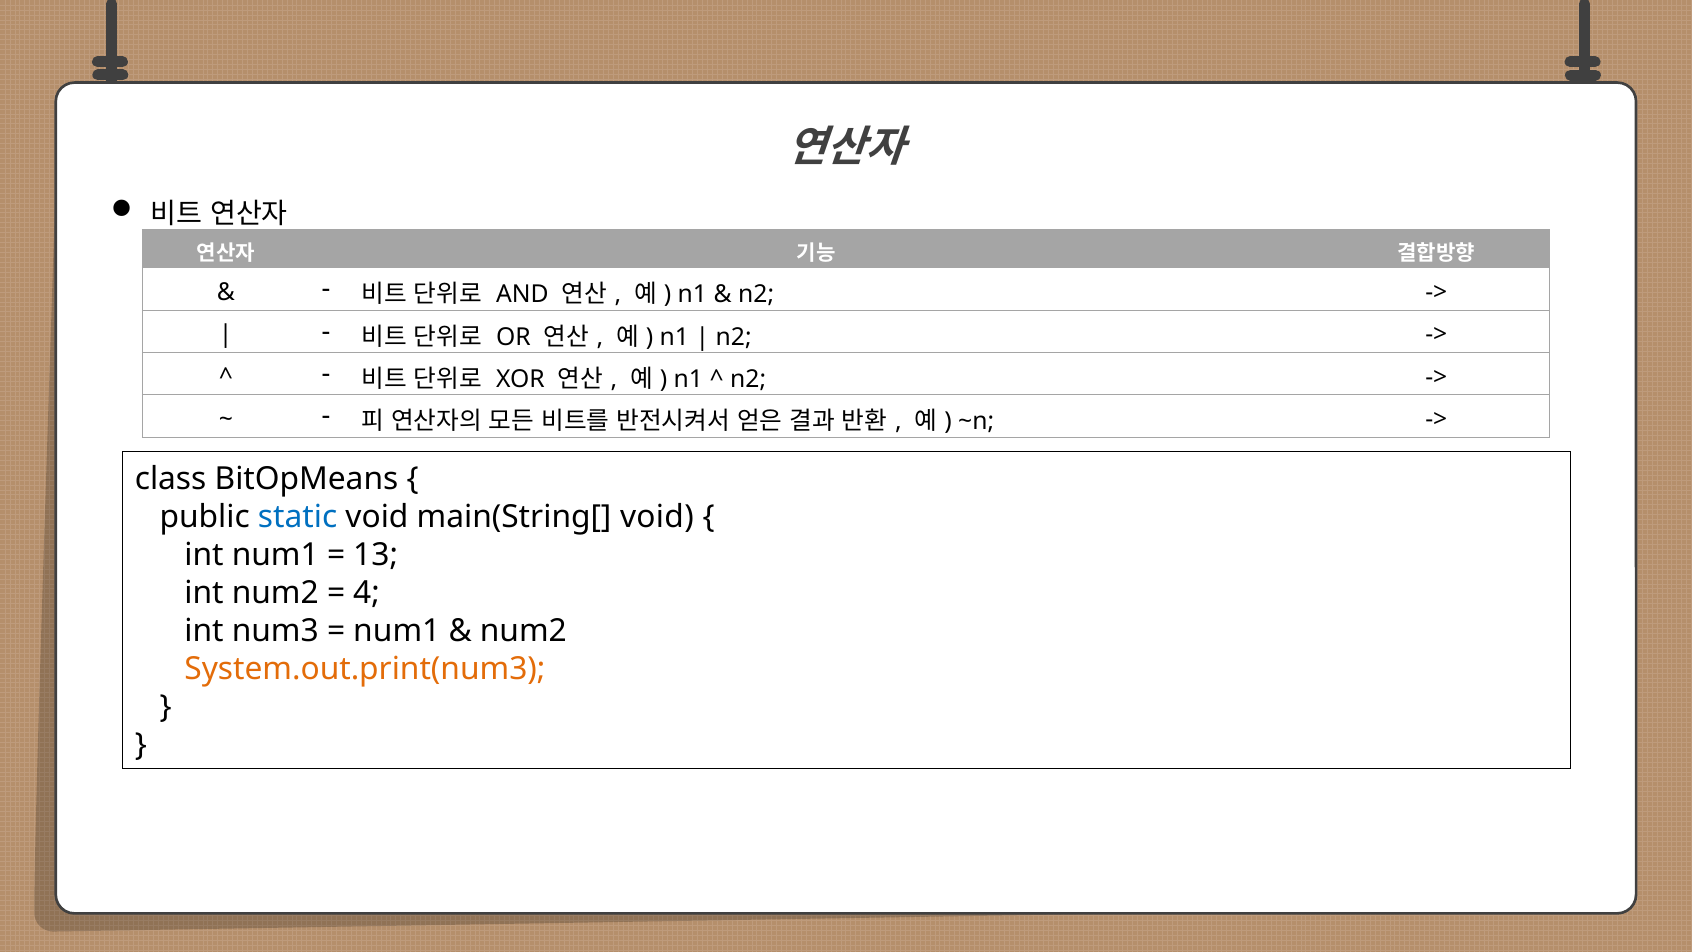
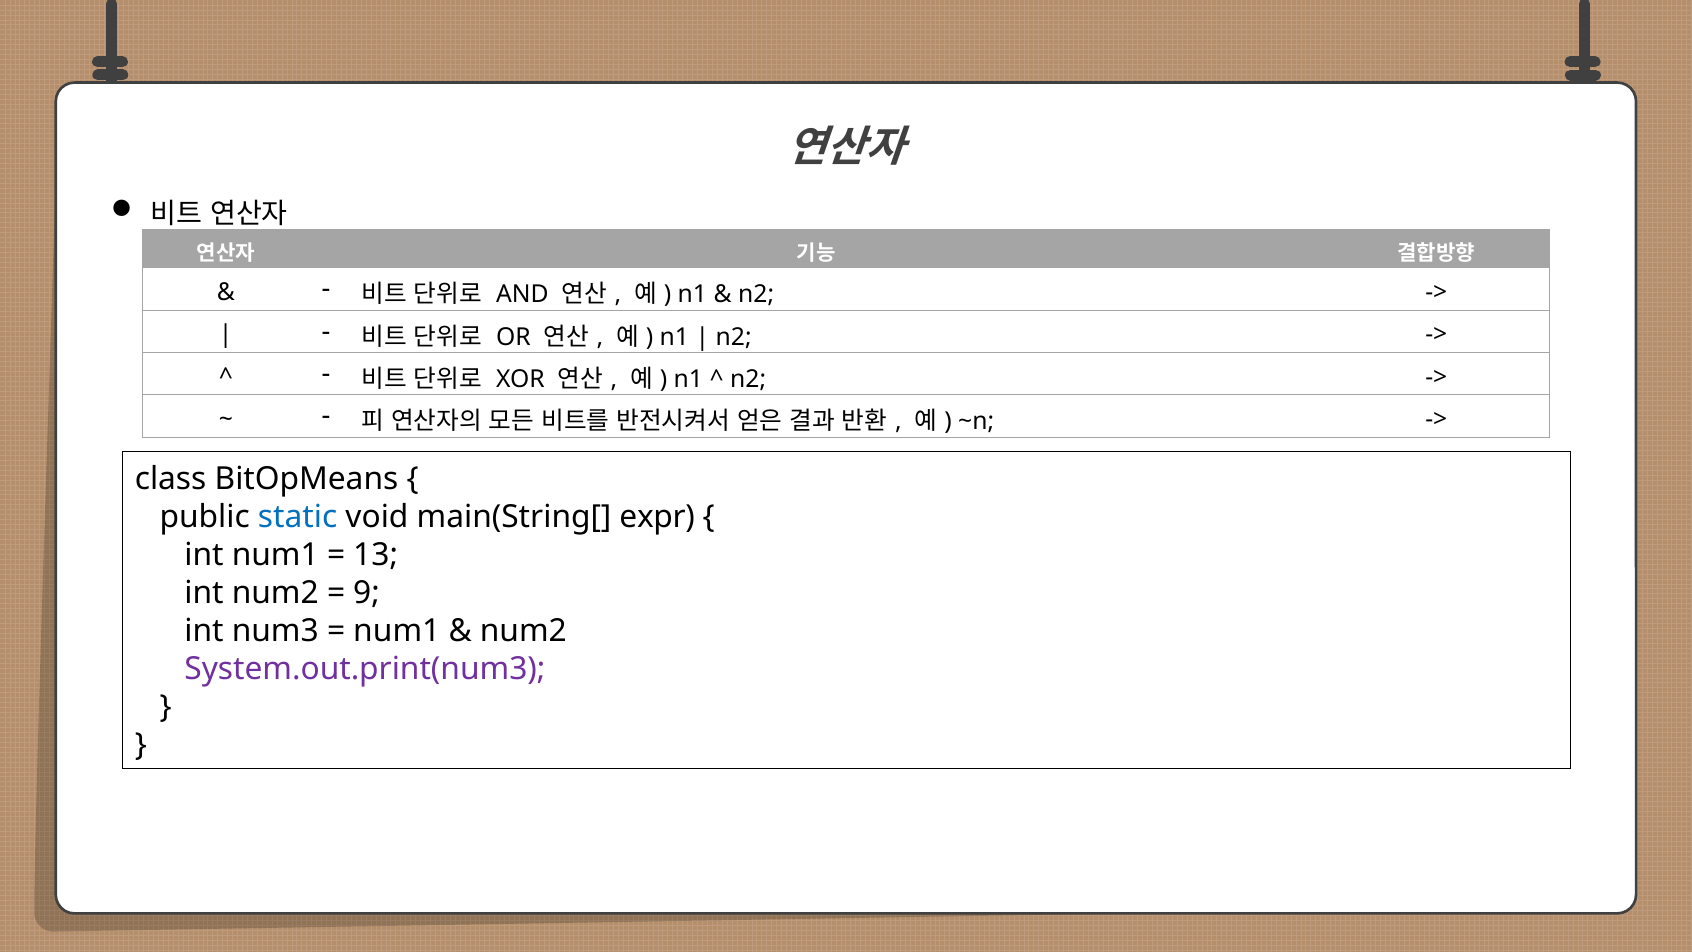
main(String[ void: void -> expr
4: 4 -> 9
System.out.print(num3 colour: orange -> purple
